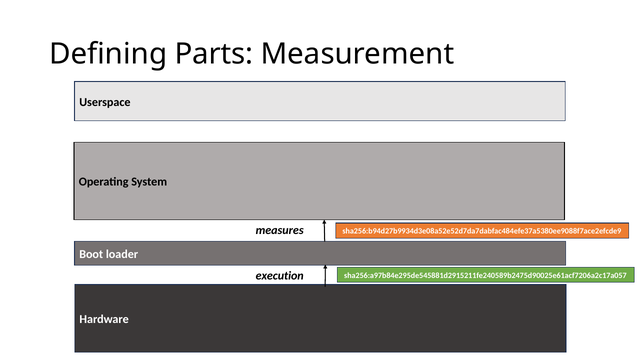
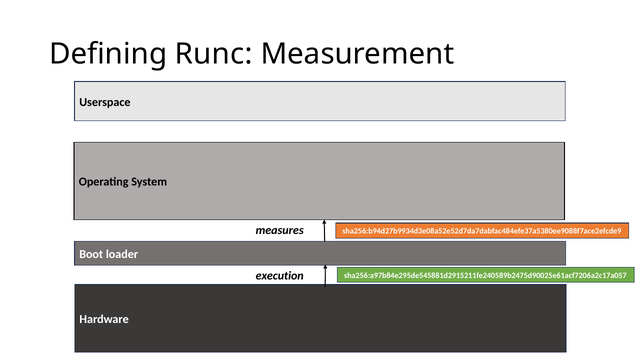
Parts: Parts -> Runc
